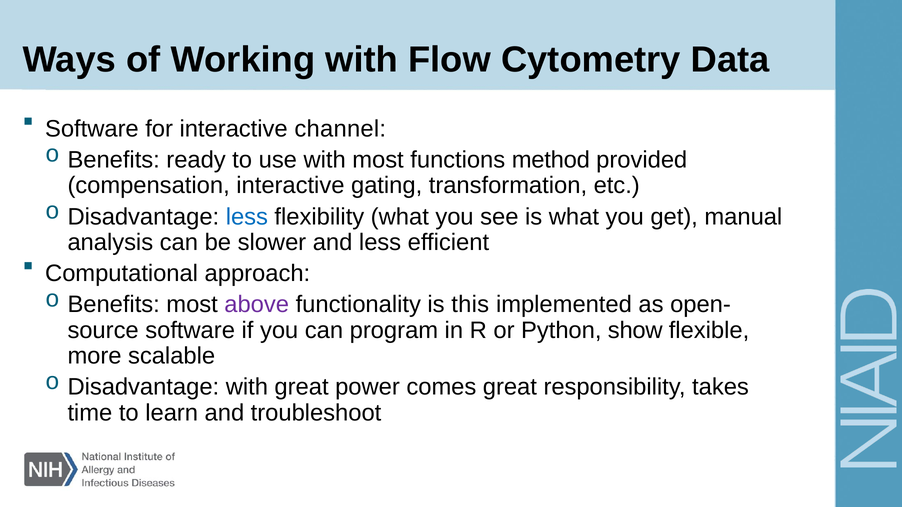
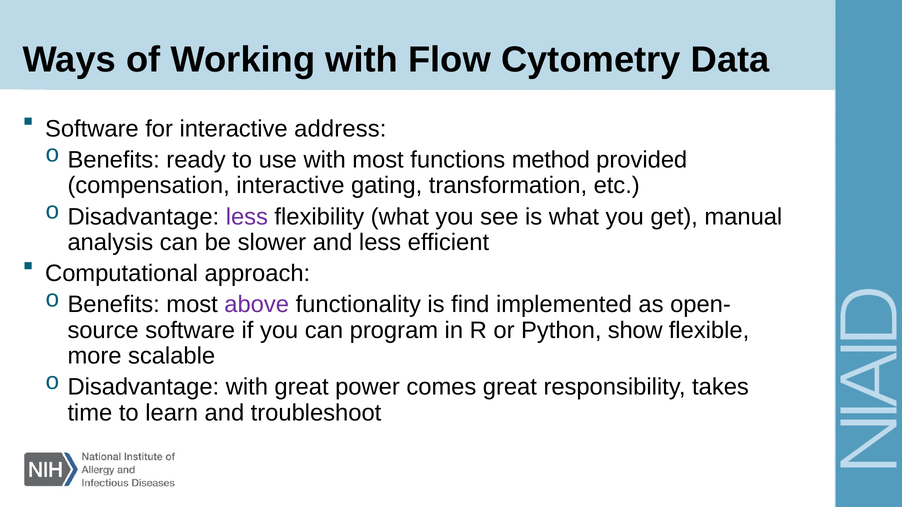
channel: channel -> address
less at (247, 217) colour: blue -> purple
this: this -> find
